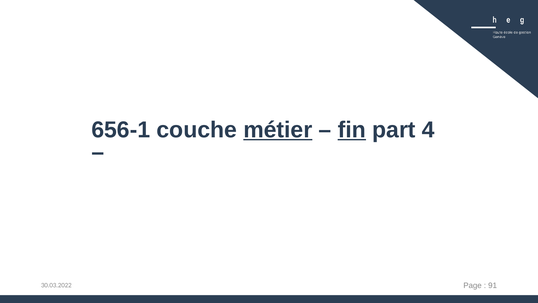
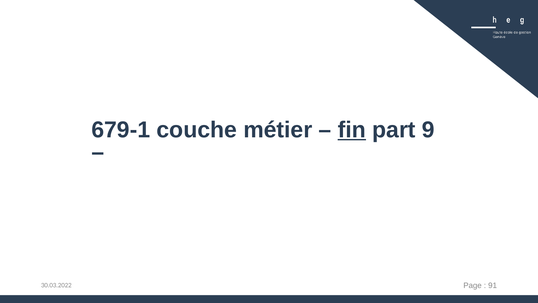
656-1: 656-1 -> 679-1
métier underline: present -> none
4: 4 -> 9
